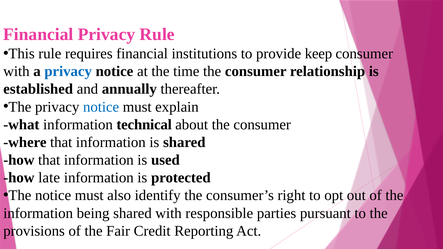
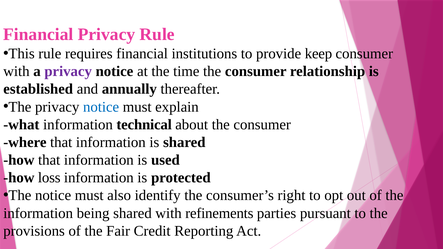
privacy at (68, 71) colour: blue -> purple
late: late -> loss
responsible: responsible -> refinements
